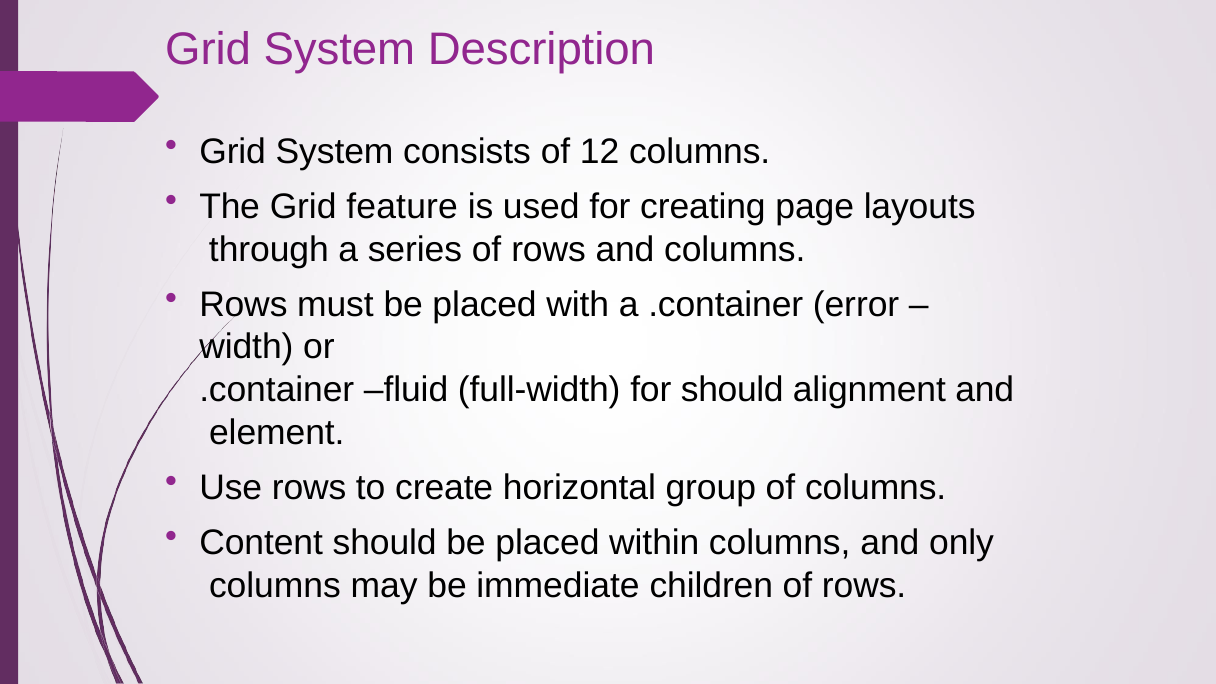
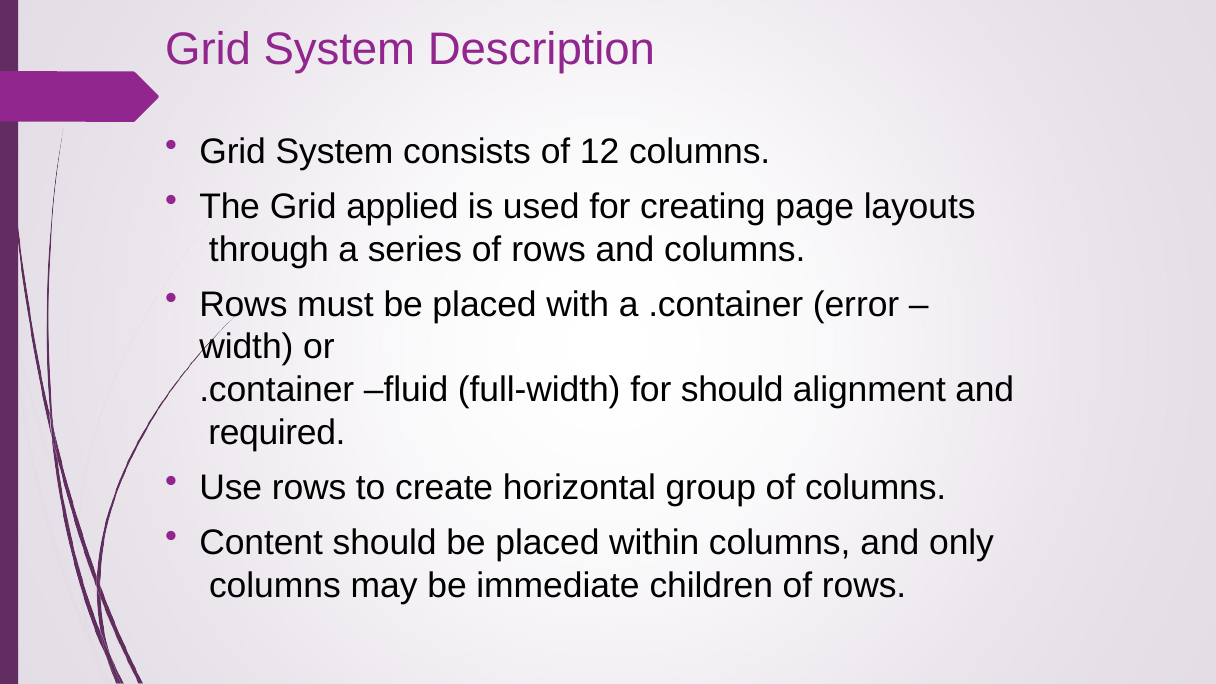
feature: feature -> applied
element: element -> required
